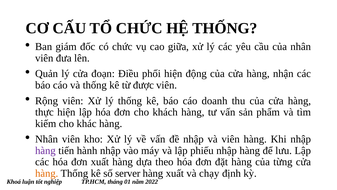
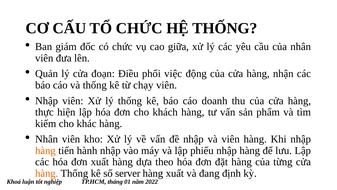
phối hiện: hiện -> việc
được: được -> chạy
Rộng at (47, 101): Rộng -> Nhập
hàng at (45, 150) colour: purple -> orange
chạy: chạy -> đang
